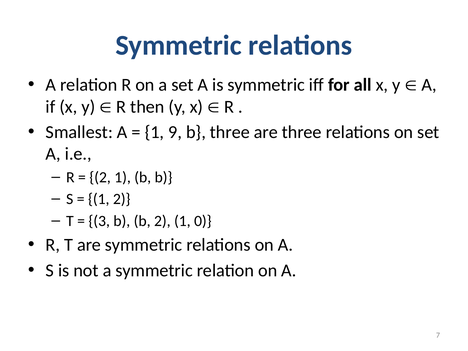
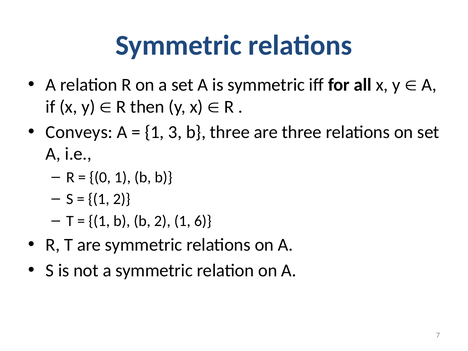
Smallest: Smallest -> Conveys
9: 9 -> 3
2 at (100, 177): 2 -> 0
3 at (99, 221): 3 -> 1
0: 0 -> 6
